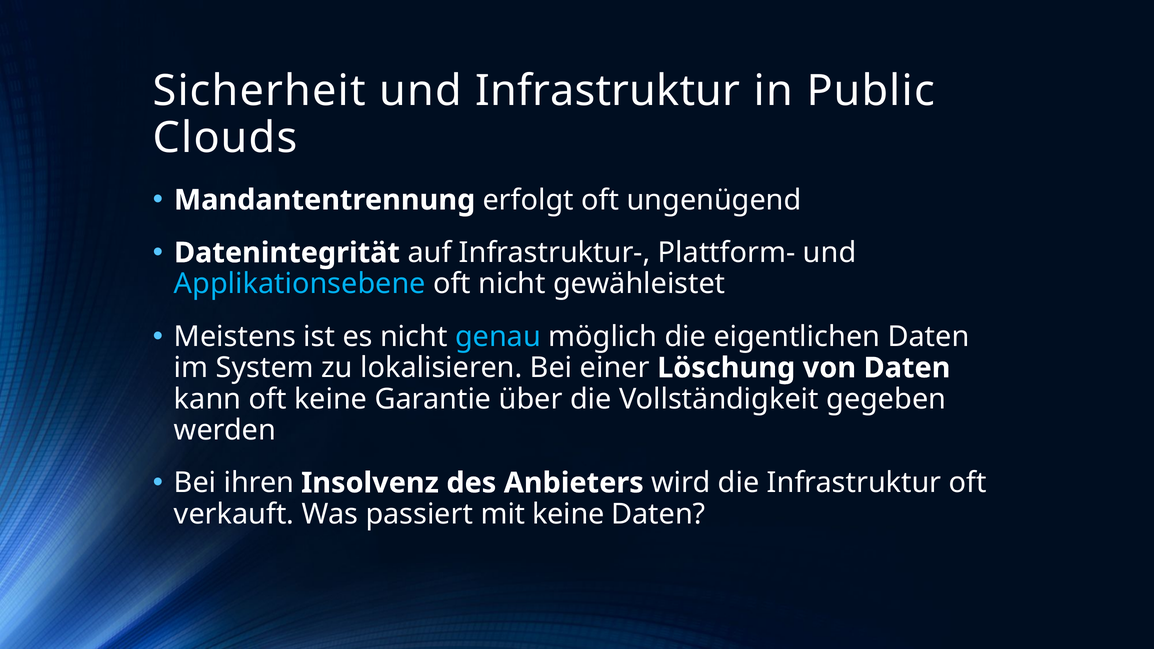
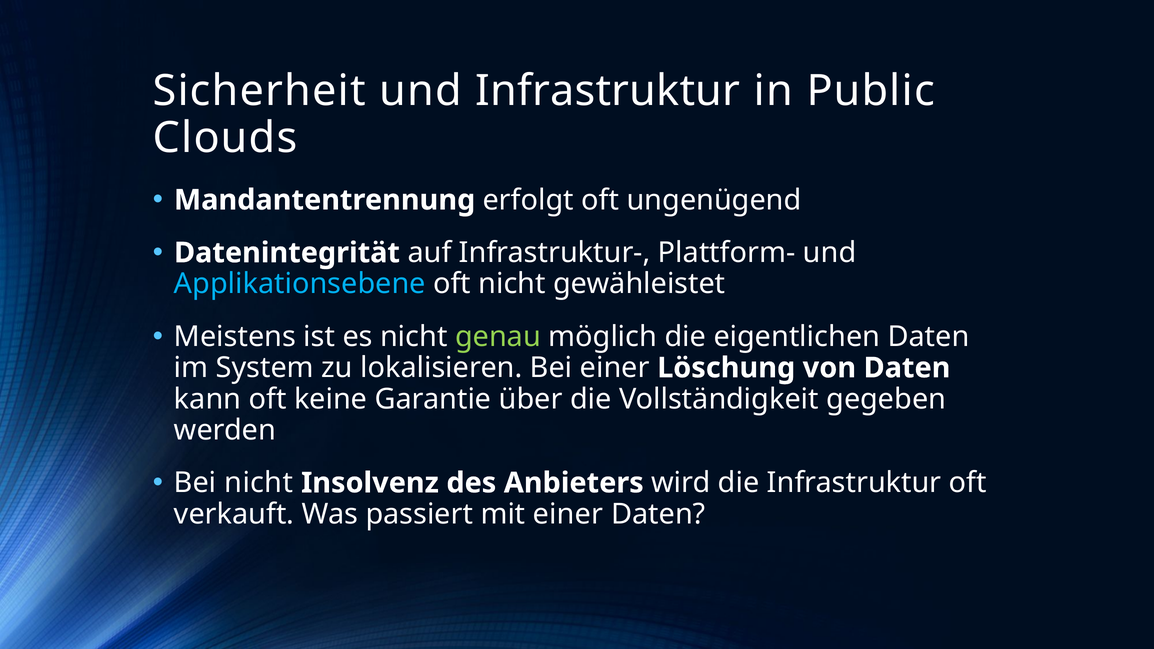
genau colour: light blue -> light green
Bei ihren: ihren -> nicht
mit keine: keine -> einer
